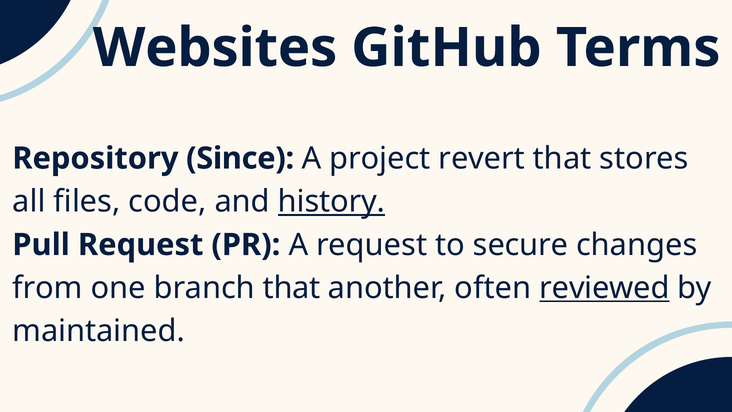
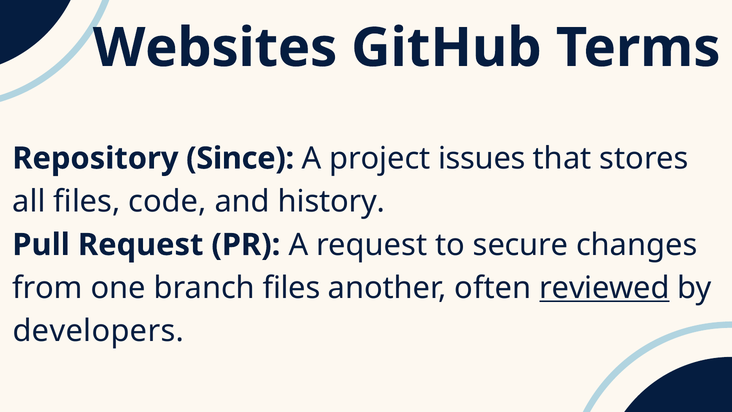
revert: revert -> issues
history underline: present -> none
branch that: that -> files
maintained: maintained -> developers
